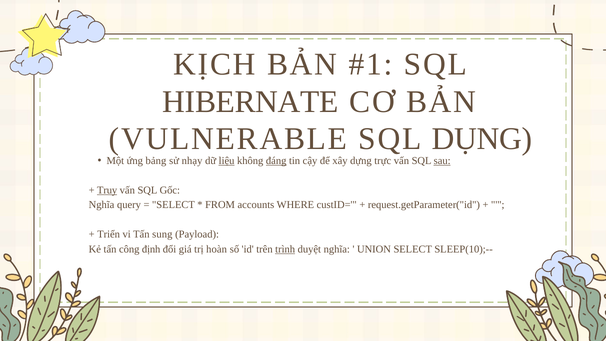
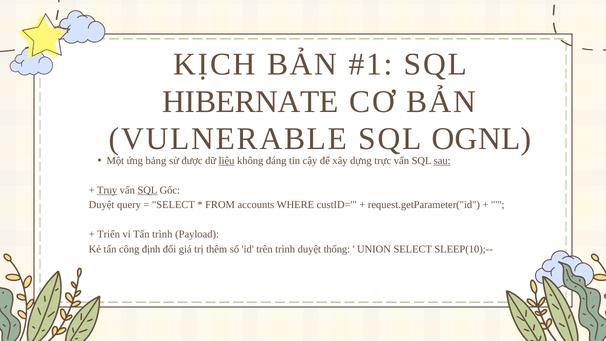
DỤNG: DỤNG -> OGNL
nhạy: nhạy -> được
đáng underline: present -> none
SQL at (147, 190) underline: none -> present
Nghĩa at (102, 205): Nghĩa -> Duyệt
Tấn sung: sung -> trình
hoàn: hoàn -> thêm
trình at (285, 249) underline: present -> none
duyệt nghĩa: nghĩa -> thống
